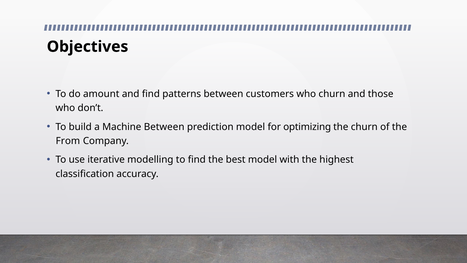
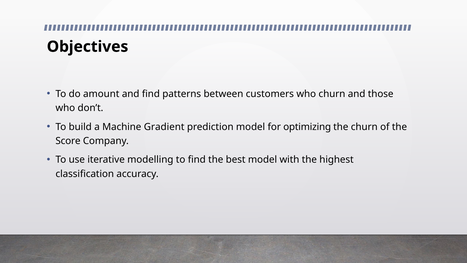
Machine Between: Between -> Gradient
From: From -> Score
